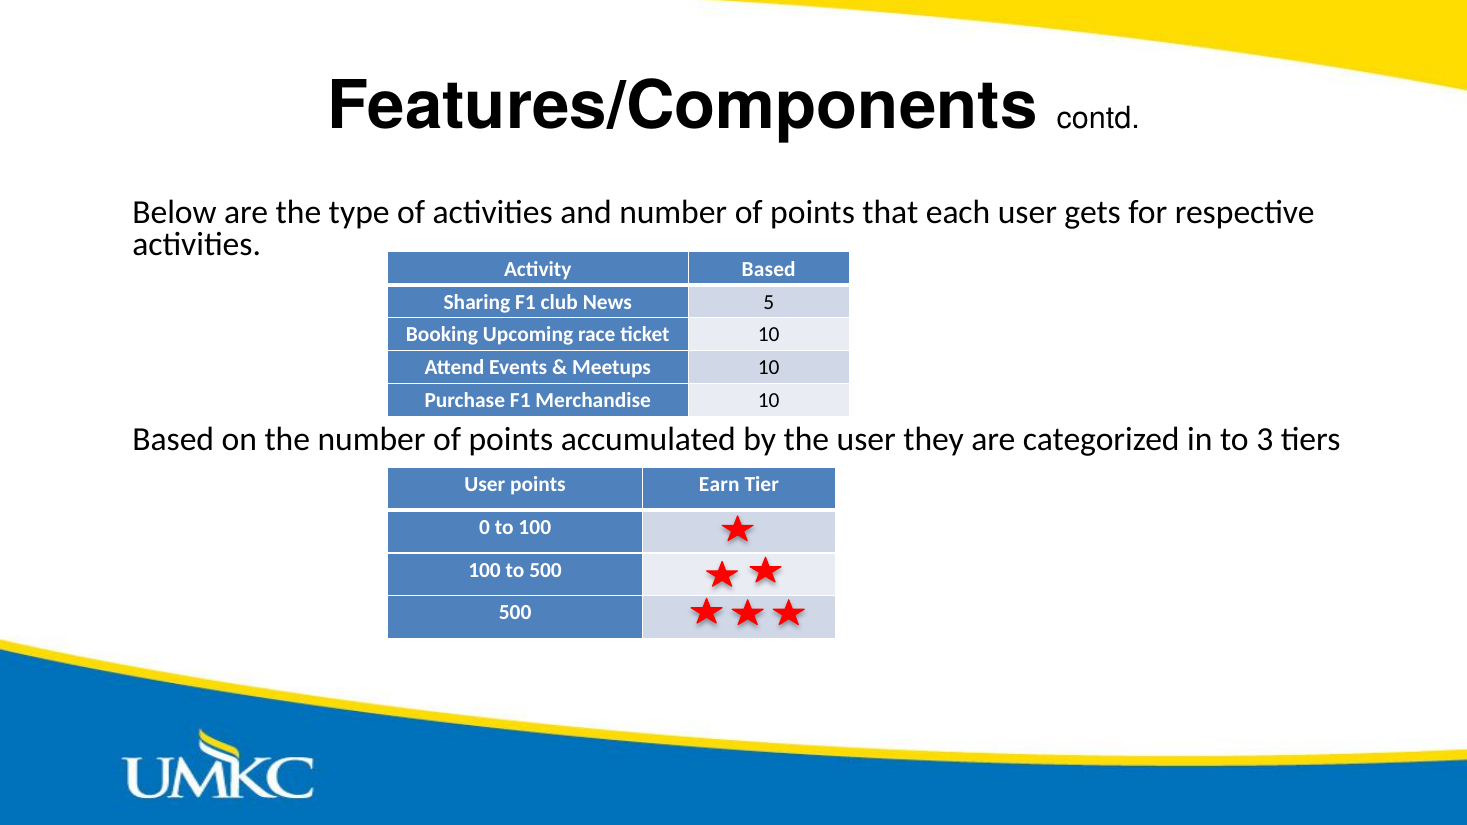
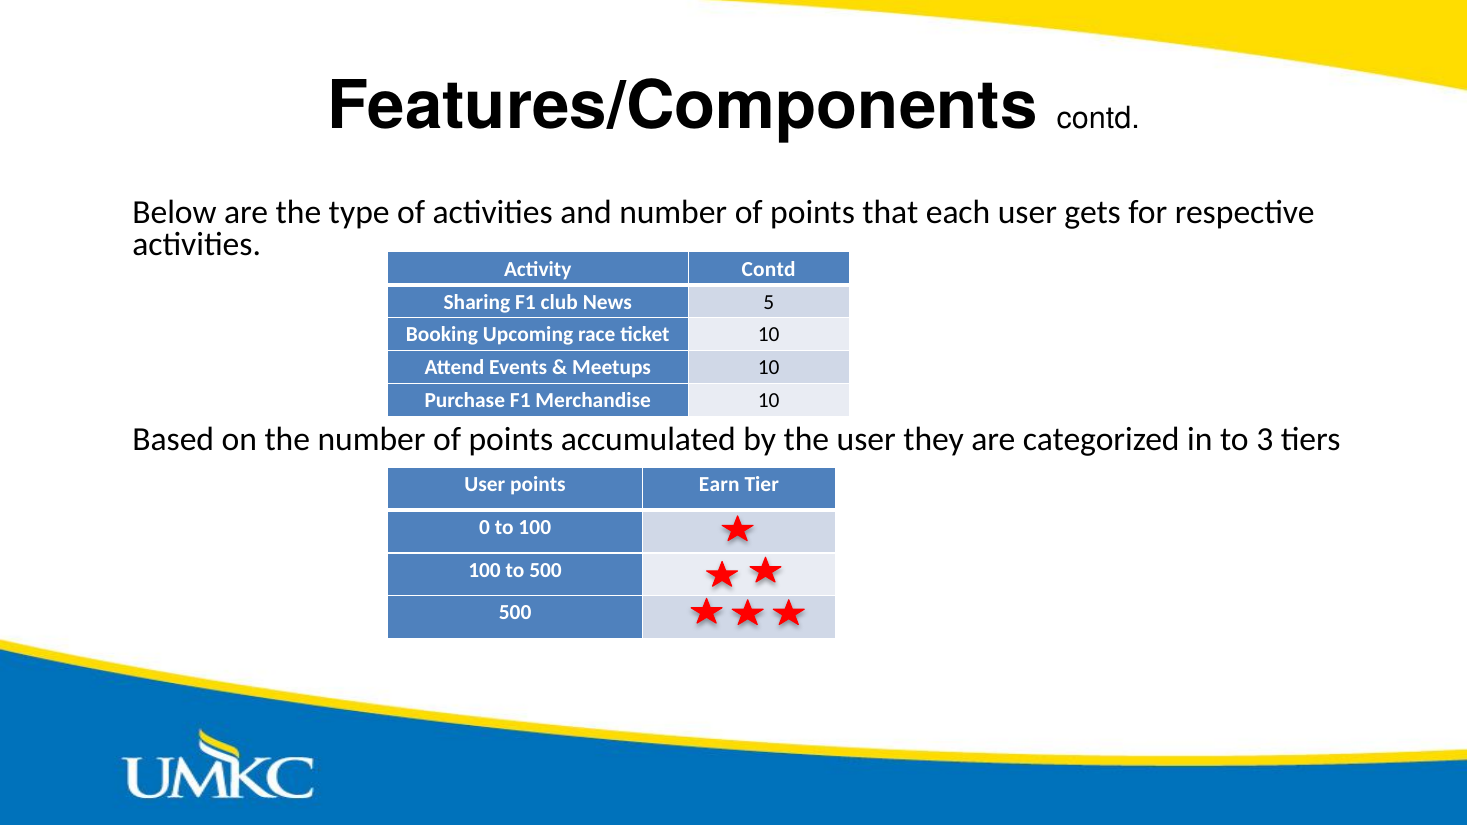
Activity Based: Based -> Contd
